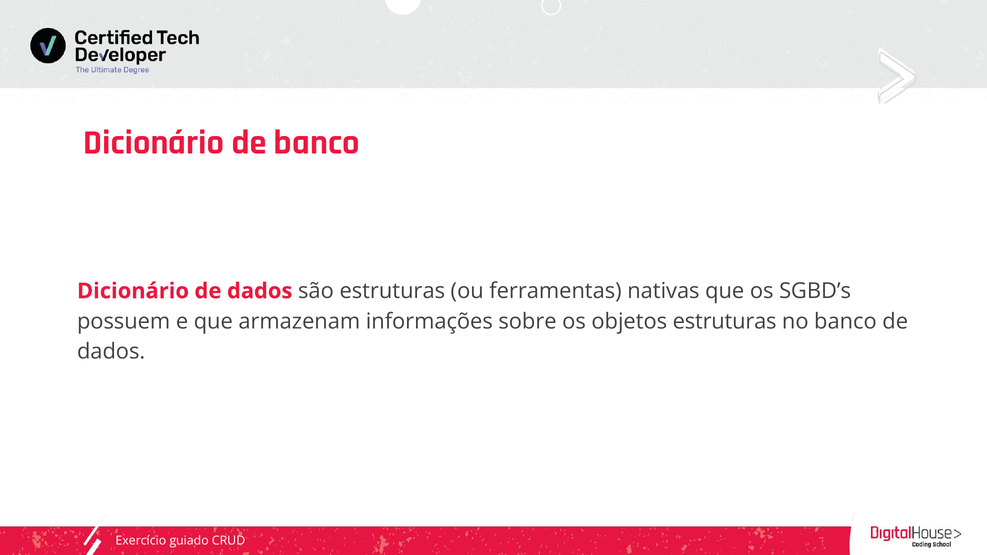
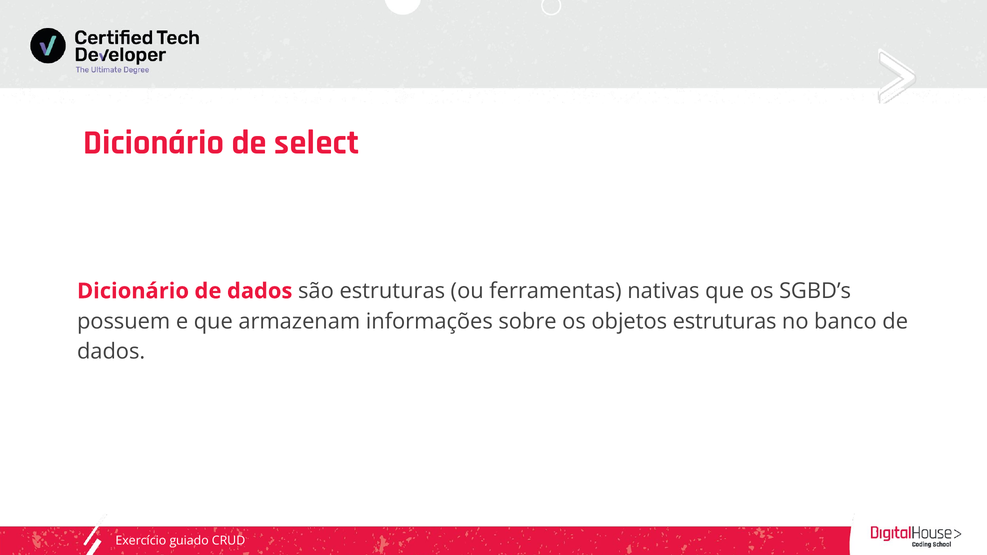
de banco: banco -> select
